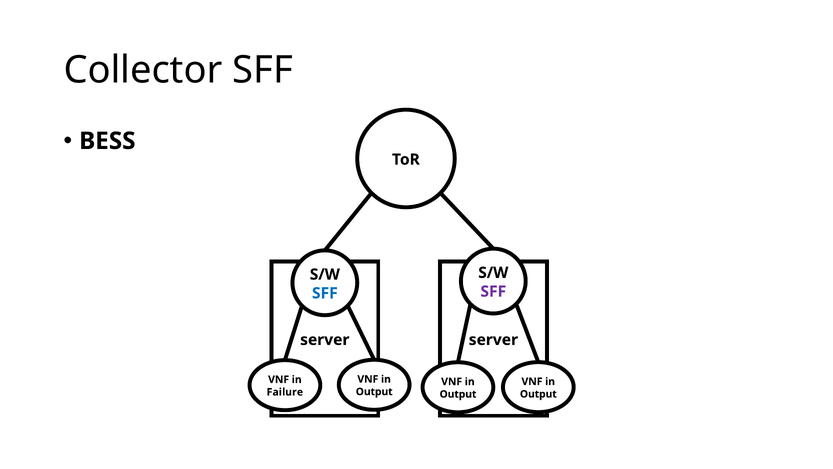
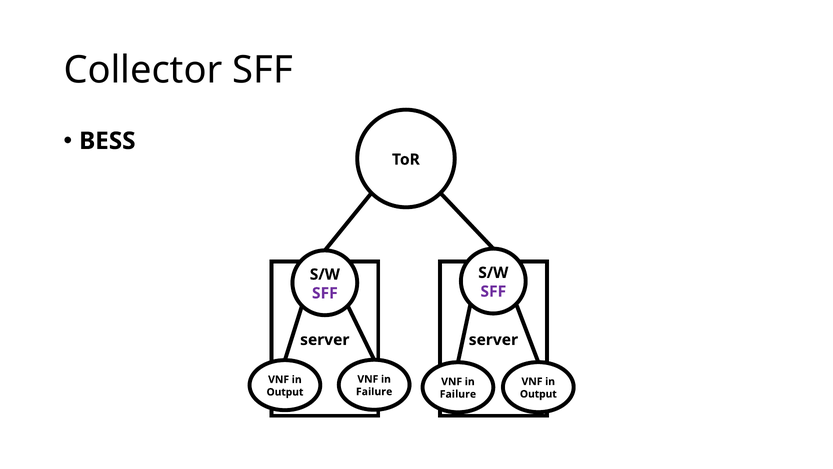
SFF at (325, 293) colour: blue -> purple
Output at (374, 391): Output -> Failure
Failure at (285, 392): Failure -> Output
Output at (458, 394): Output -> Failure
